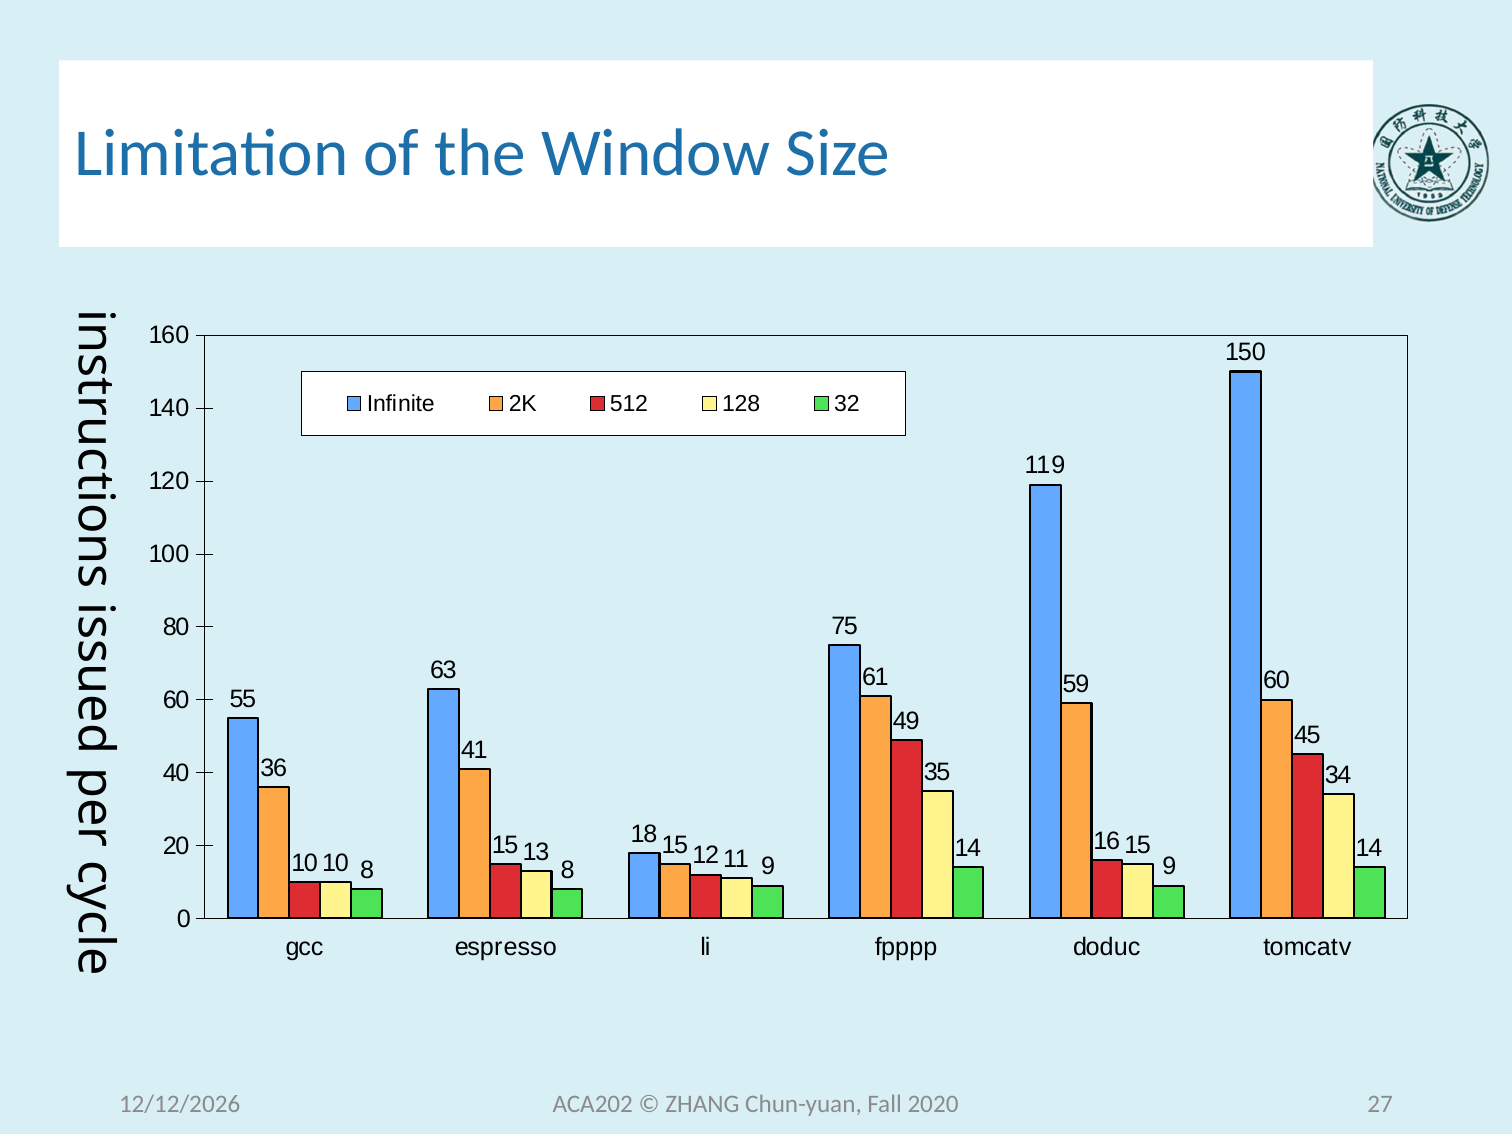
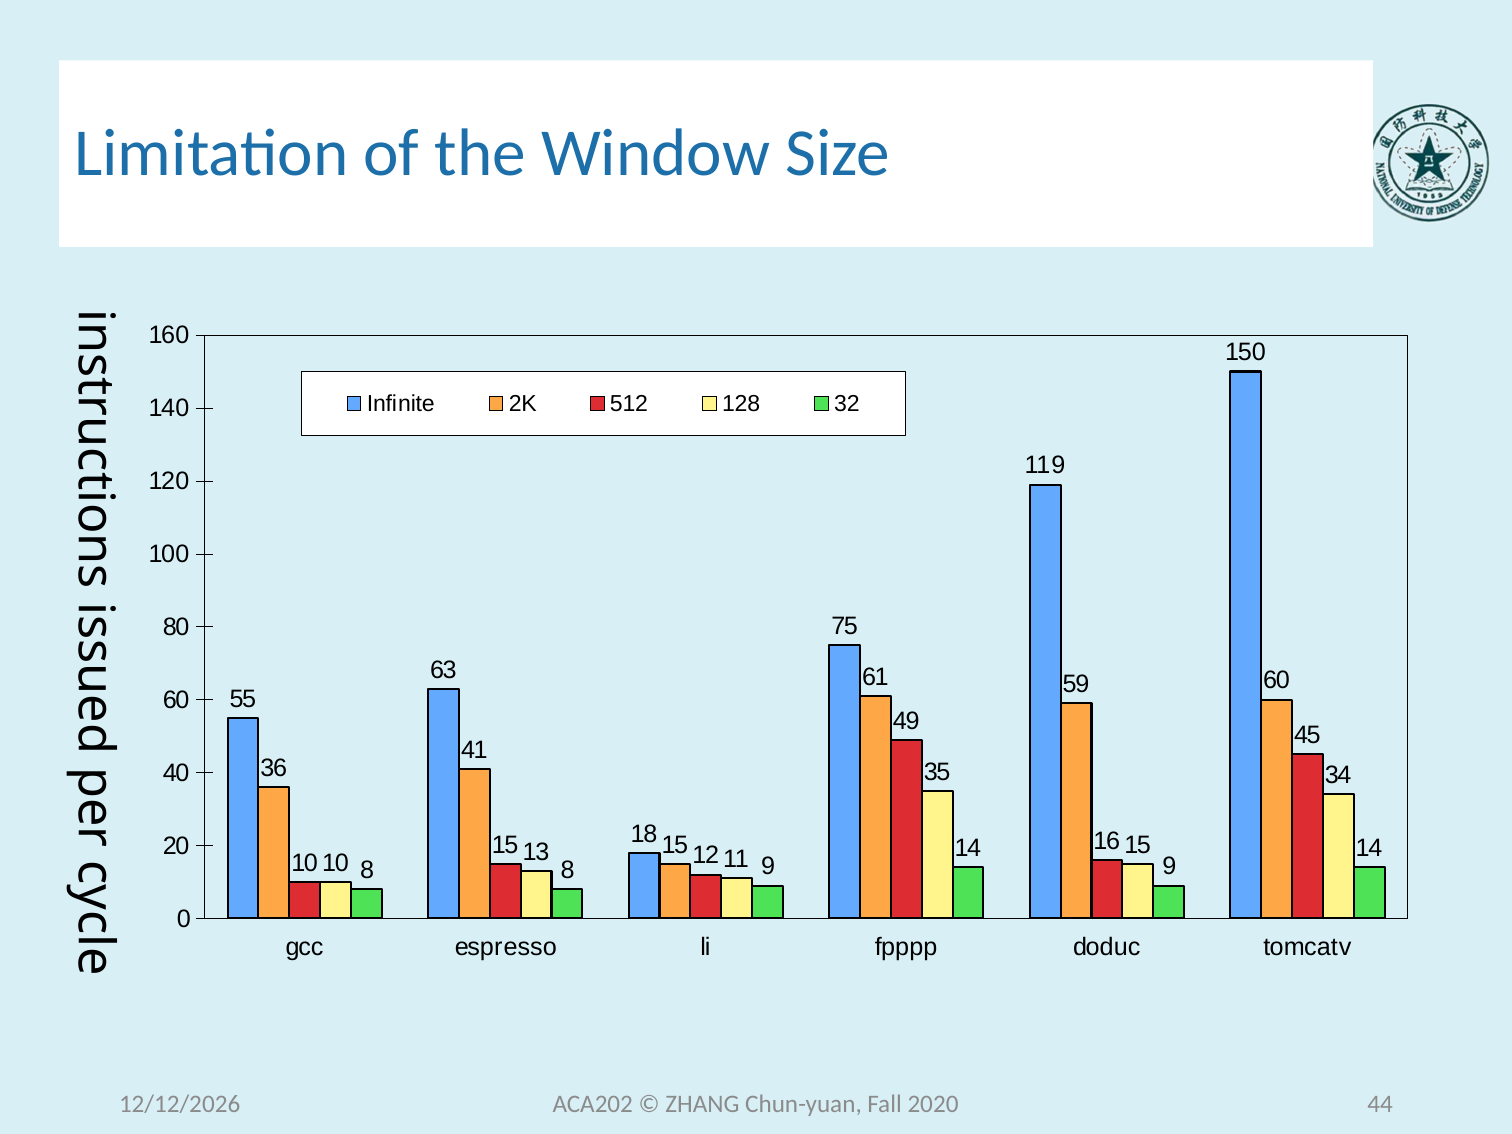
27: 27 -> 44
